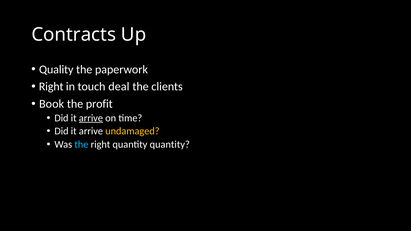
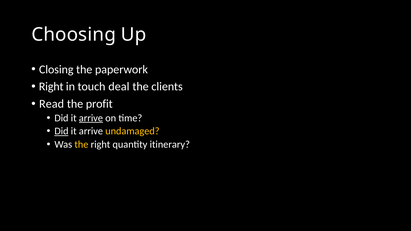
Contracts: Contracts -> Choosing
Quality: Quality -> Closing
Book: Book -> Read
Did at (61, 131) underline: none -> present
the at (81, 145) colour: light blue -> yellow
quantity quantity: quantity -> itinerary
